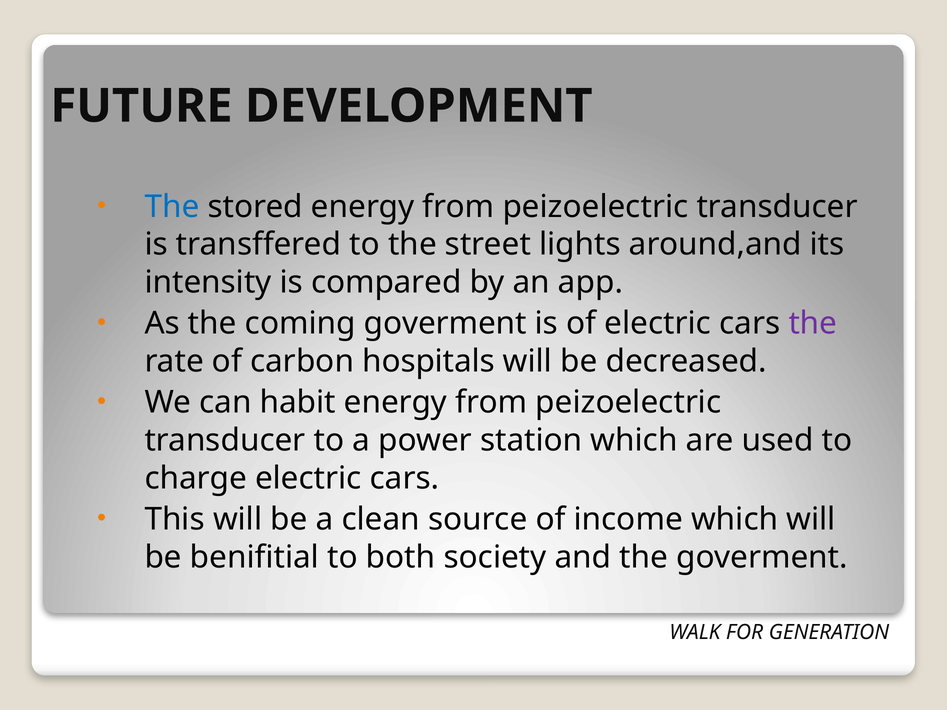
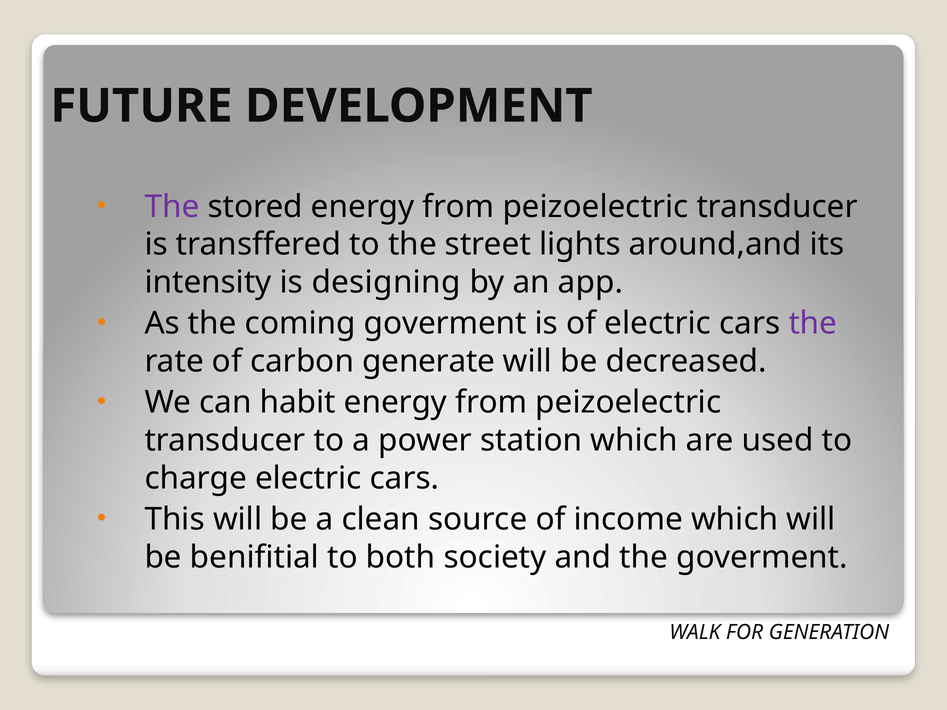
The at (172, 207) colour: blue -> purple
compared: compared -> designing
hospitals: hospitals -> generate
